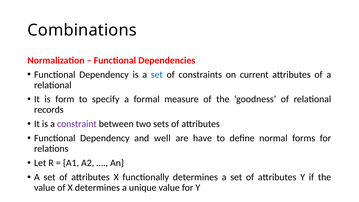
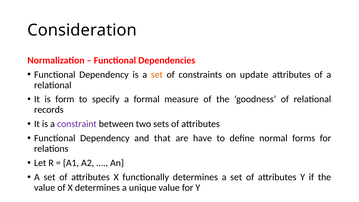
Combinations: Combinations -> Consideration
set at (157, 75) colour: blue -> orange
current: current -> update
well: well -> that
